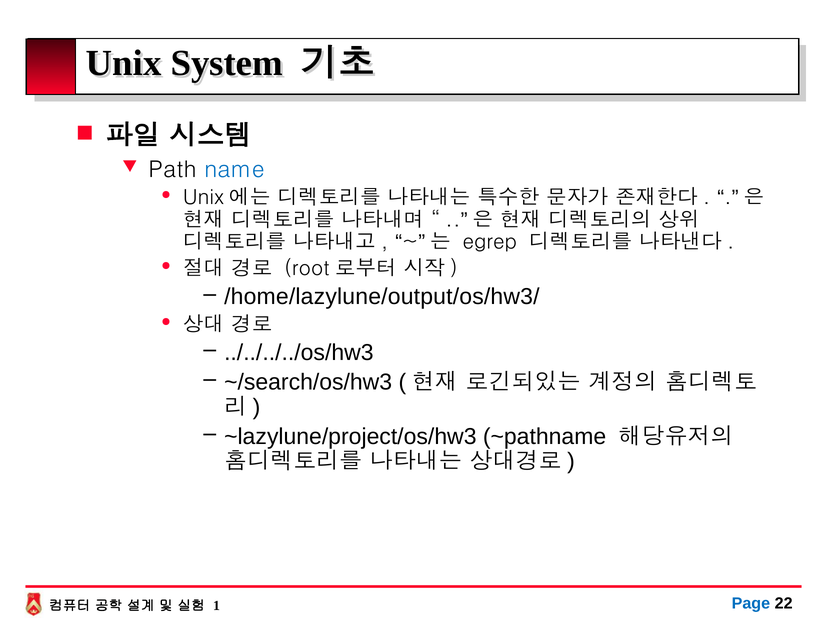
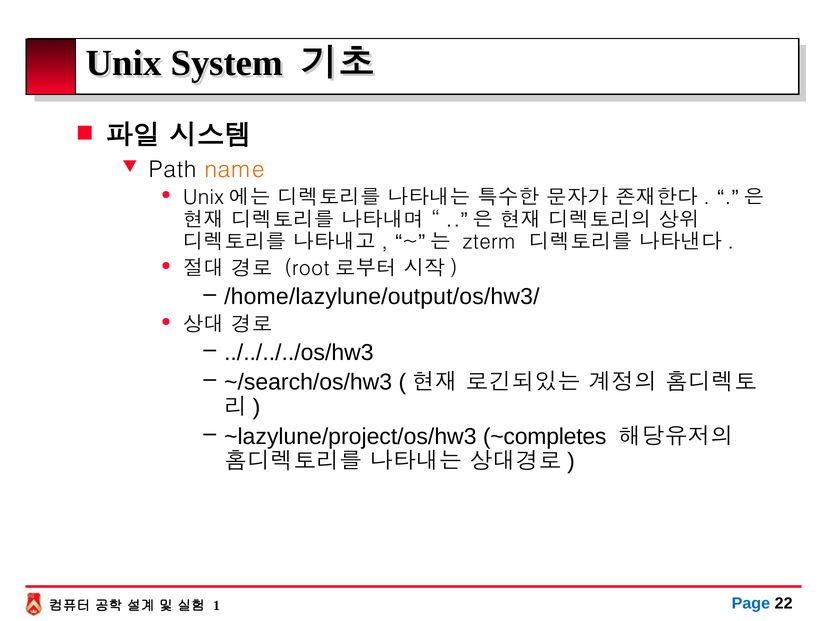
name colour: blue -> orange
egrep: egrep -> zterm
~pathname: ~pathname -> ~completes
